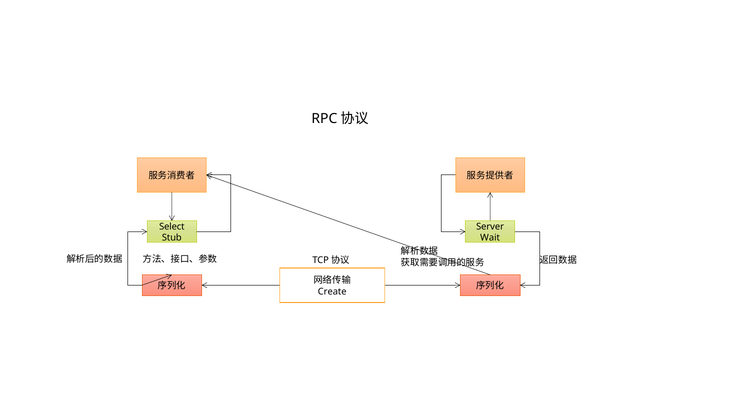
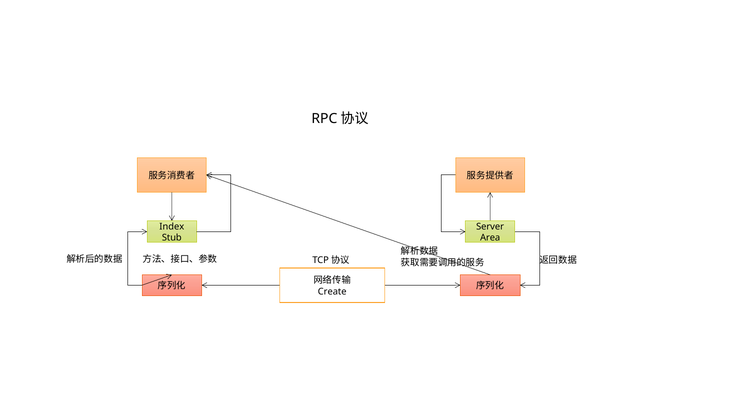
Select: Select -> Index
Wait: Wait -> Area
